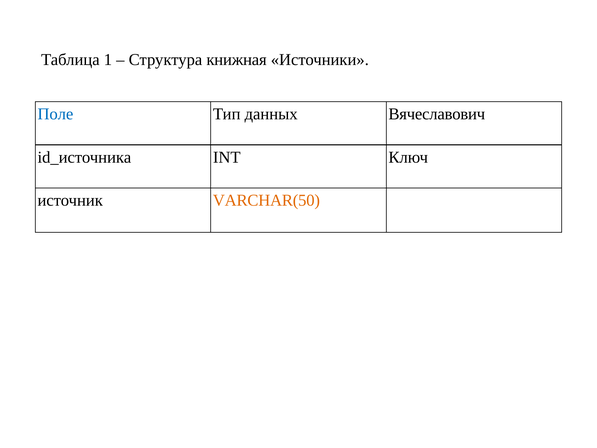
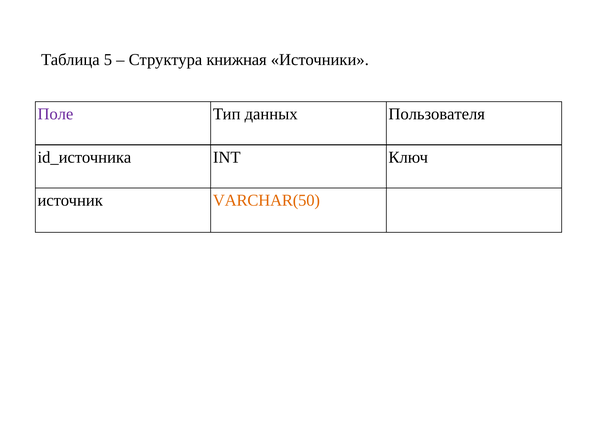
1: 1 -> 5
Поле colour: blue -> purple
Вячеславович: Вячеславович -> Пользователя
